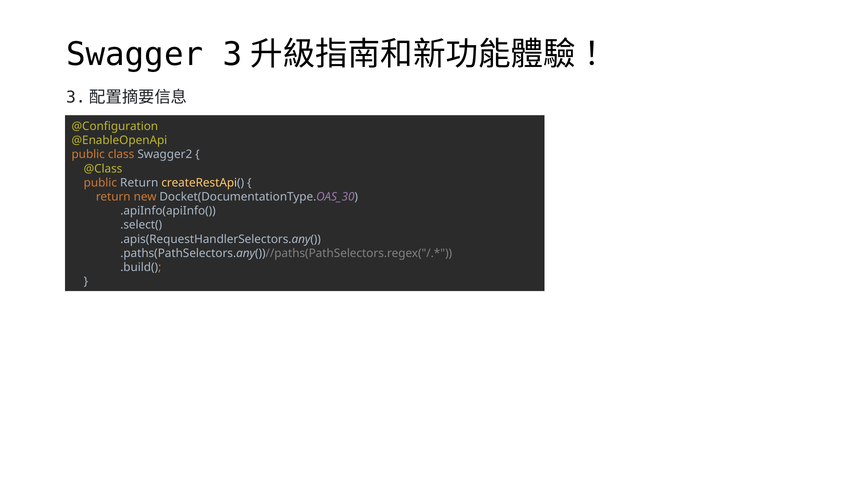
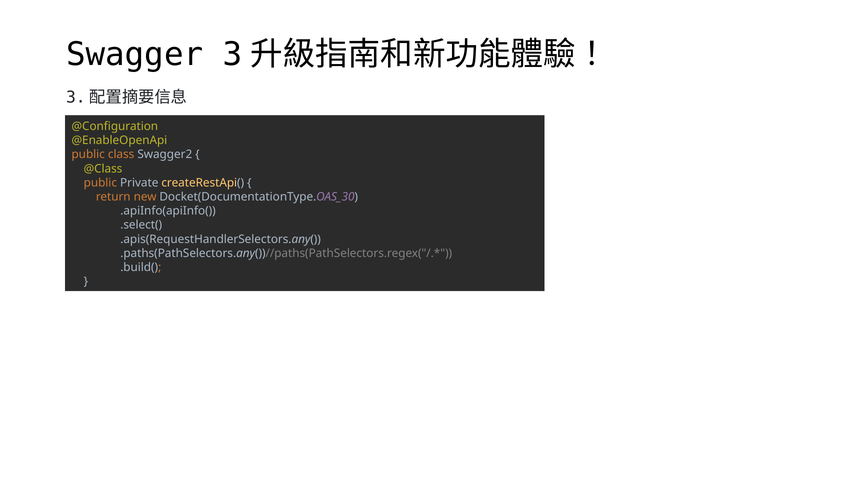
public Return: Return -> Private
